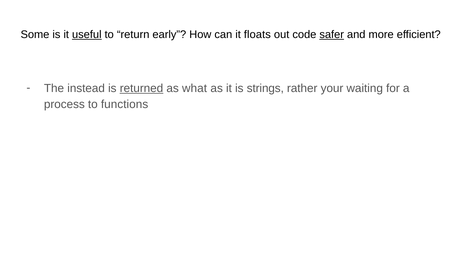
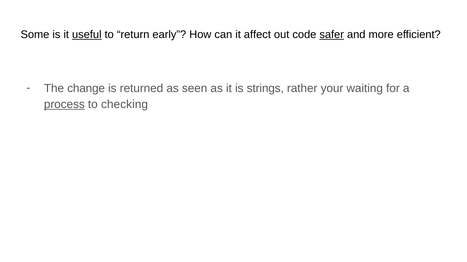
floats: floats -> affect
instead: instead -> change
returned underline: present -> none
what: what -> seen
process underline: none -> present
functions: functions -> checking
